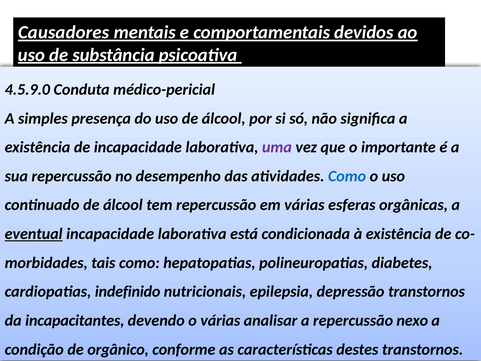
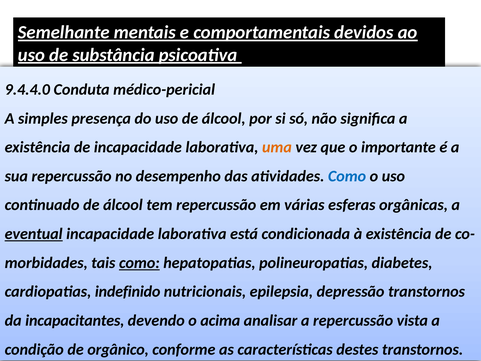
Causadores: Causadores -> Semelhante
4.5.9.0: 4.5.9.0 -> 9.4.4.0
uma colour: purple -> orange
como at (139, 263) underline: none -> present
o várias: várias -> acima
nexo: nexo -> vista
